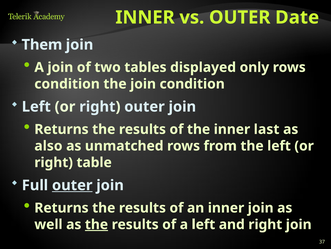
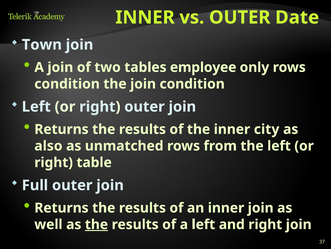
Them: Them -> Town
displayed: displayed -> employee
last: last -> city
outer at (72, 185) underline: present -> none
